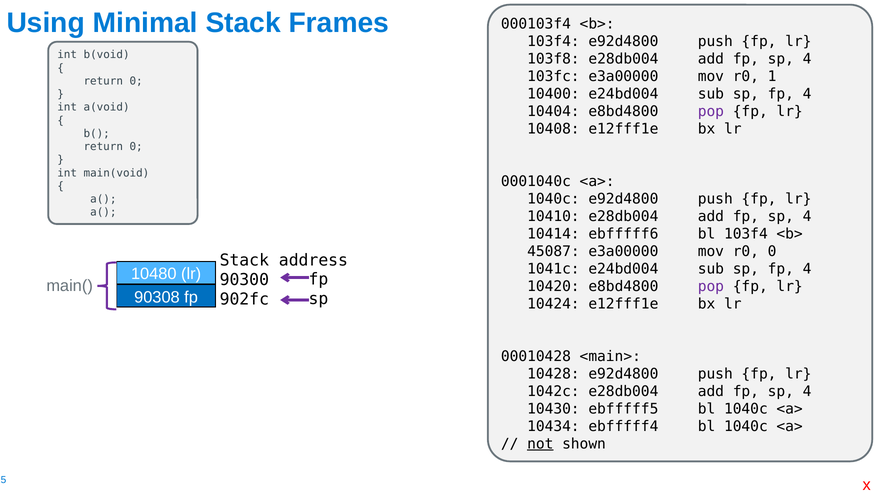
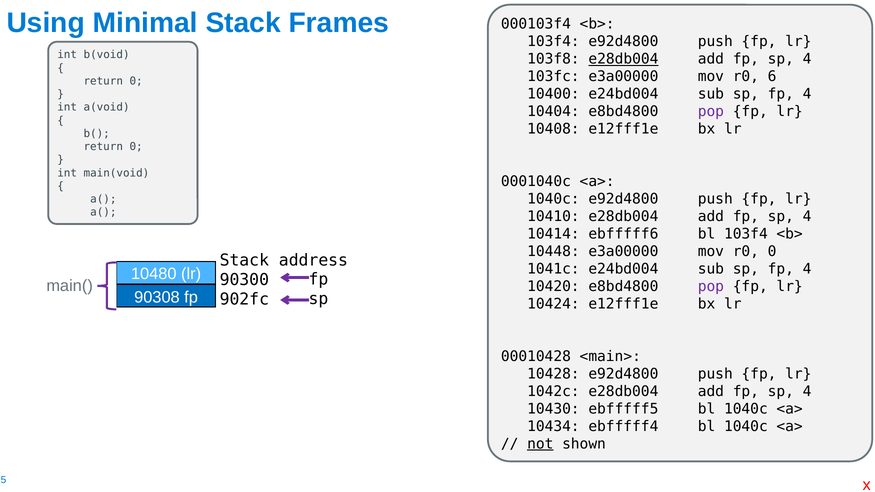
e28db004 at (623, 59) underline: none -> present
1: 1 -> 6
45087: 45087 -> 10448
